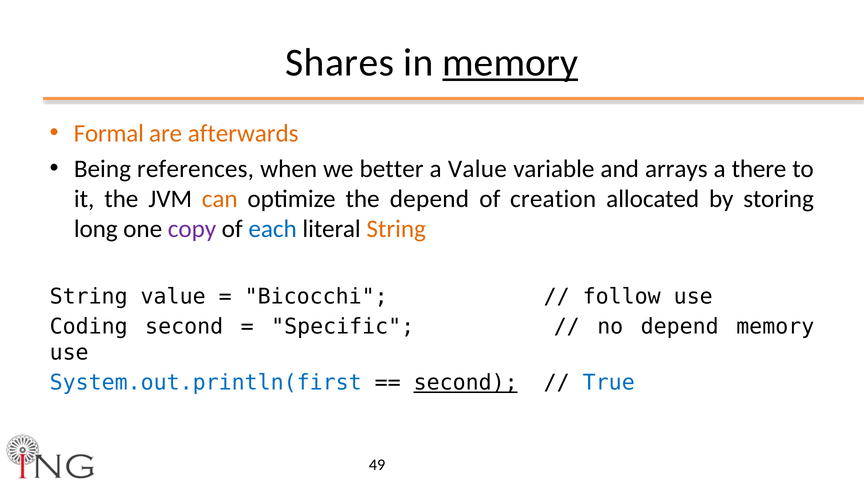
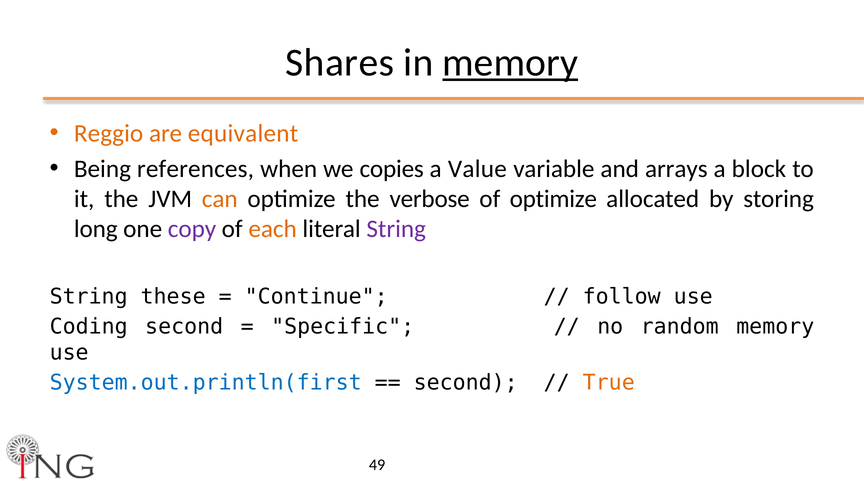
Formal: Formal -> Reggio
afterwards: afterwards -> equivalent
better: better -> copies
there: there -> block
the depend: depend -> verbose
of creation: creation -> optimize
each colour: blue -> orange
String at (396, 229) colour: orange -> purple
String value: value -> these
Bicocchi: Bicocchi -> Continue
no depend: depend -> random
second at (466, 383) underline: present -> none
True colour: blue -> orange
